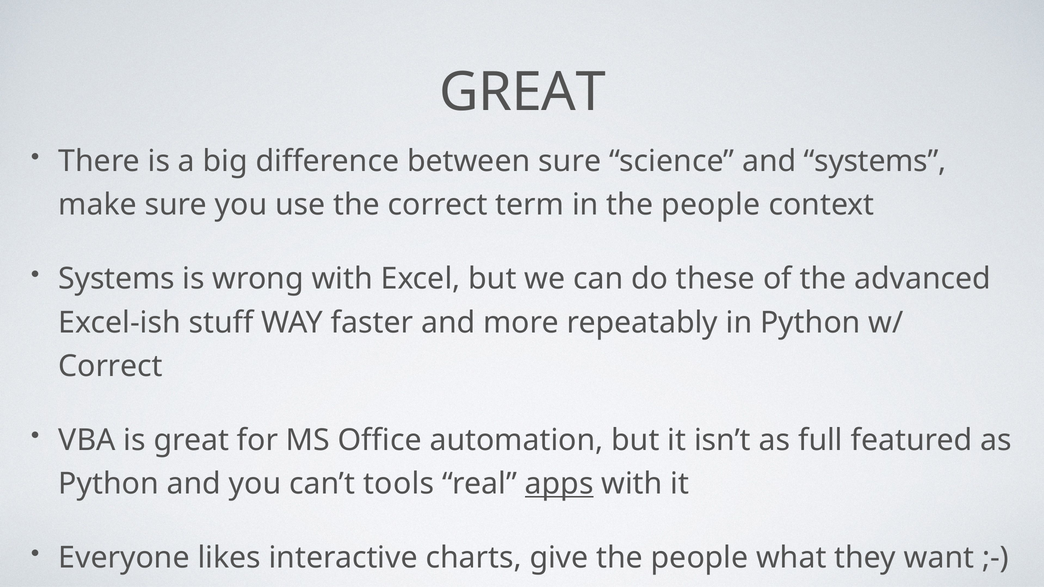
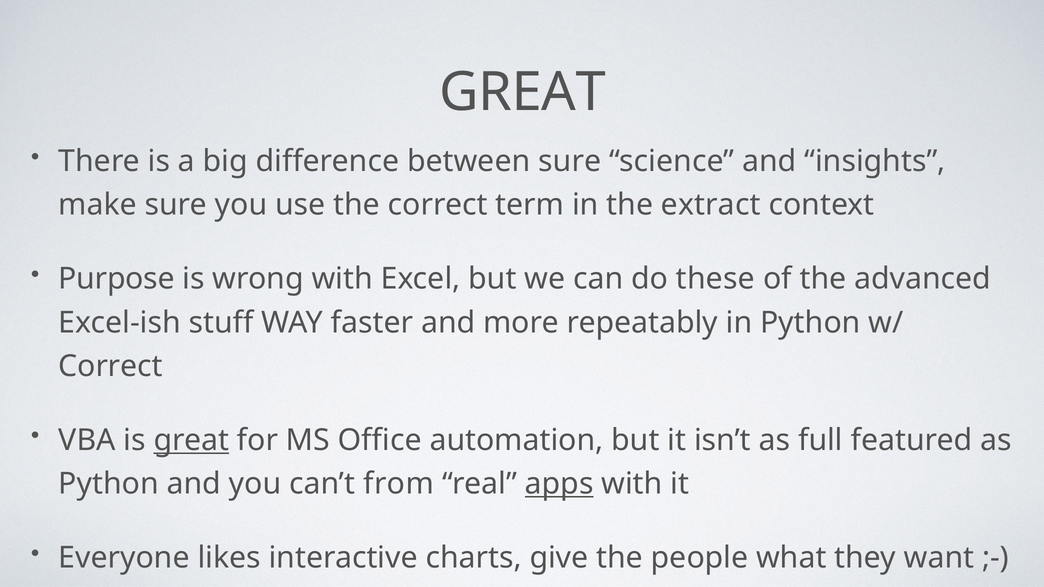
and systems: systems -> insights
in the people: people -> extract
Systems at (117, 279): Systems -> Purpose
great at (191, 440) underline: none -> present
tools: tools -> from
